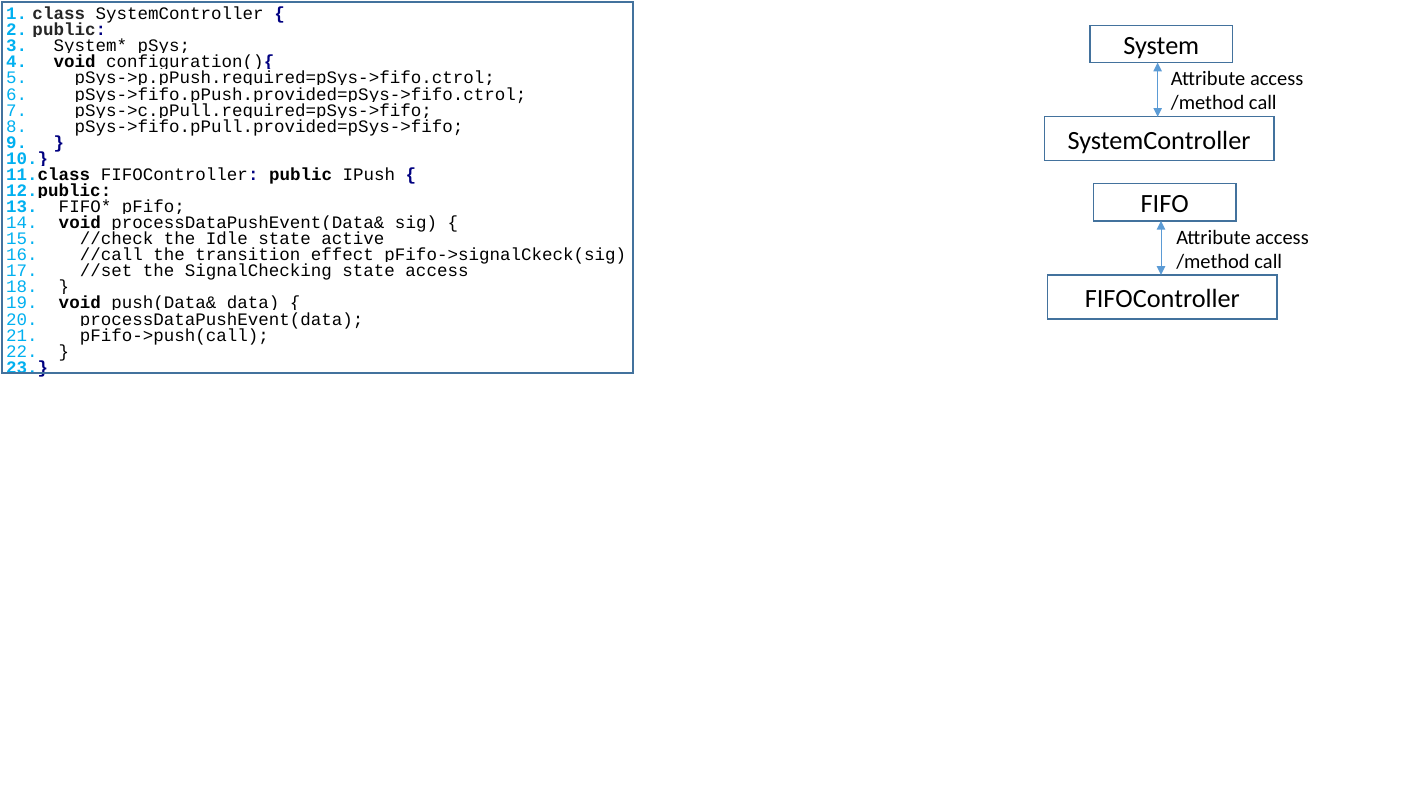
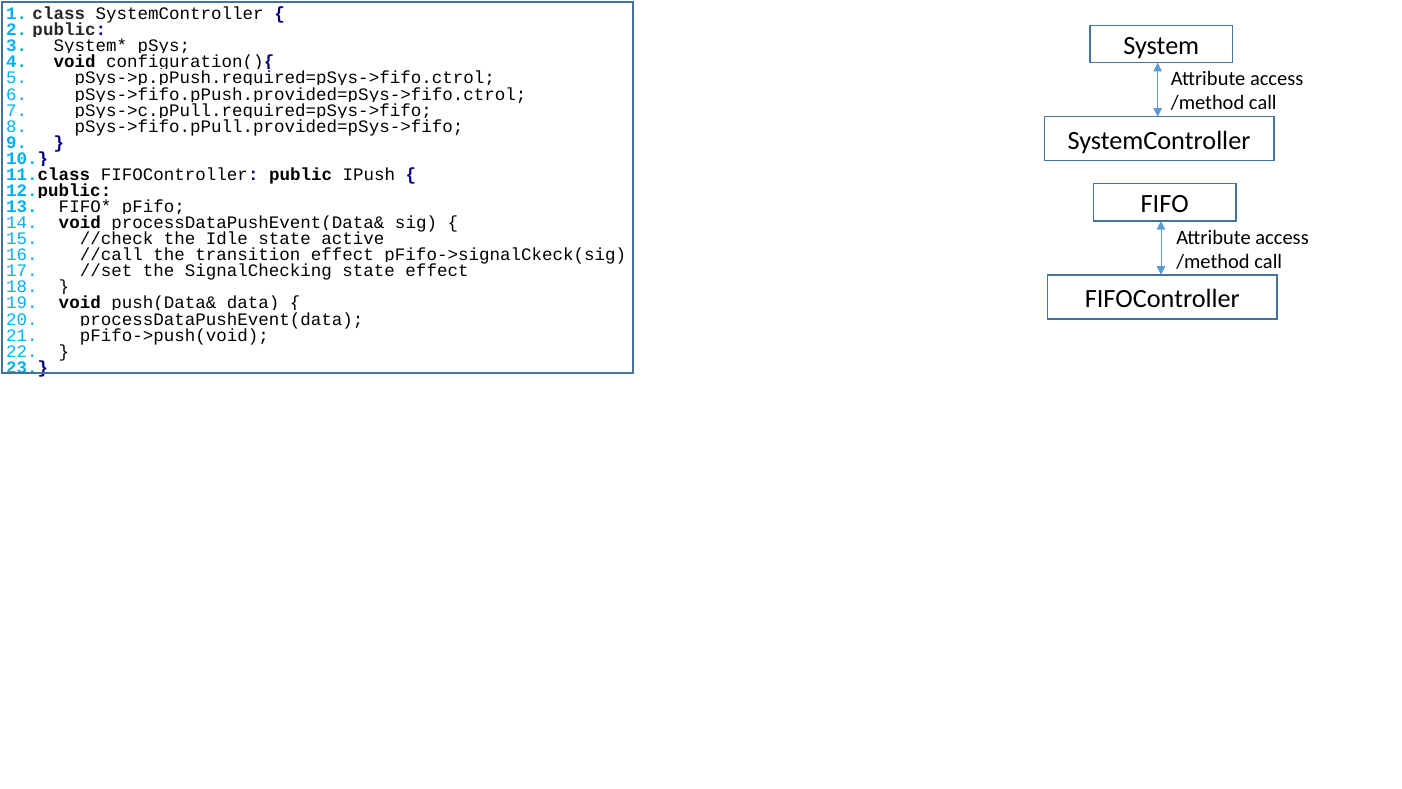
state access: access -> effect
pFifo->push(call: pFifo->push(call -> pFifo->push(void
